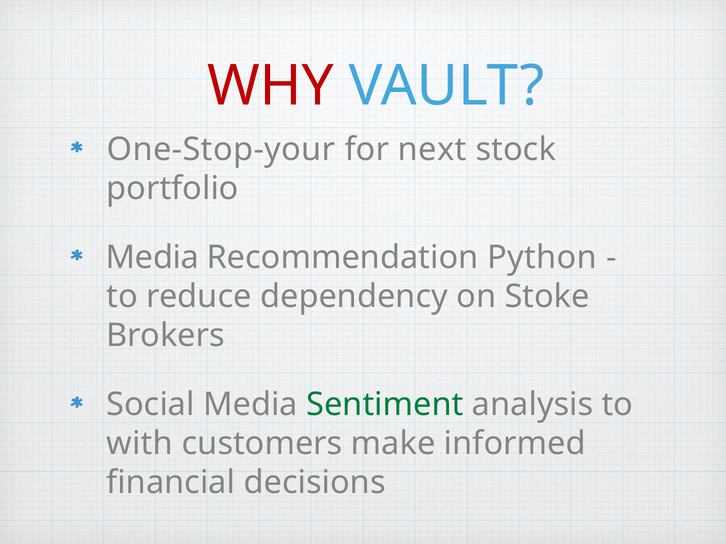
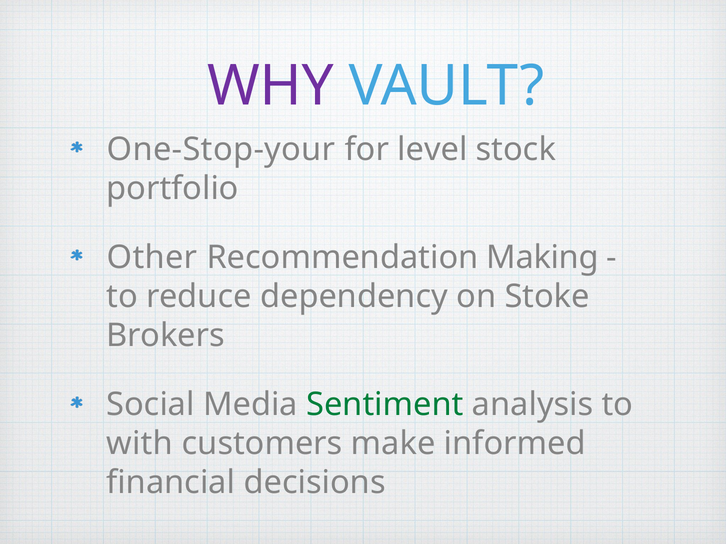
WHY colour: red -> purple
next: next -> level
Media at (152, 258): Media -> Other
Python: Python -> Making
